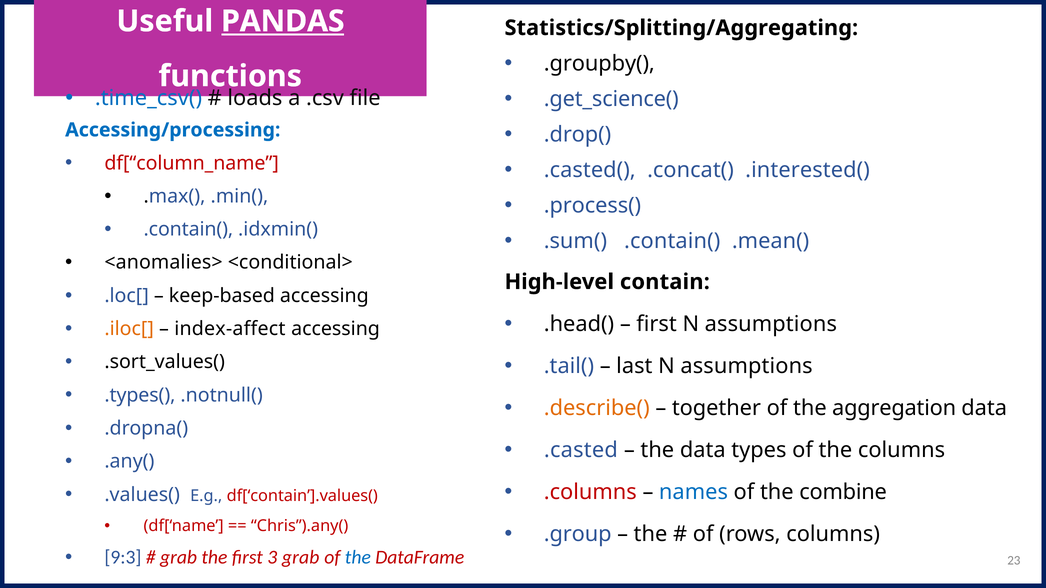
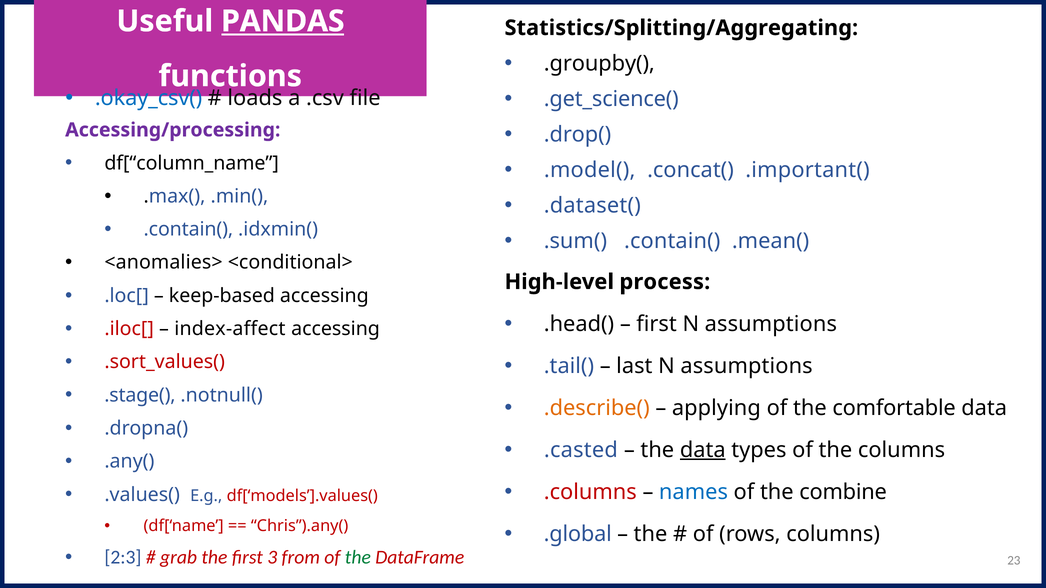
.time_csv(: .time_csv( -> .okay_csv(
Accessing/processing colour: blue -> purple
df[“column_name colour: red -> black
.casted(: .casted( -> .model(
.interested(: .interested( -> .important(
.process(: .process( -> .dataset(
contain: contain -> process
.iloc[ colour: orange -> red
.sort_values( colour: black -> red
.types(: .types( -> .stage(
together: together -> applying
aggregation: aggregation -> comfortable
data at (703, 450) underline: none -> present
df[‘contain’].values(: df[‘contain’].values( -> df[‘models’].values(
.group: .group -> .global
9:3: 9:3 -> 2:3
3 grab: grab -> from
the at (358, 558) colour: blue -> green
